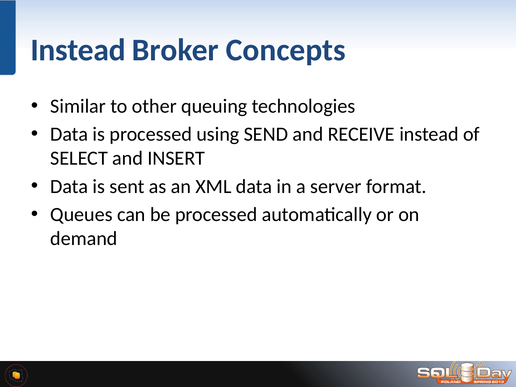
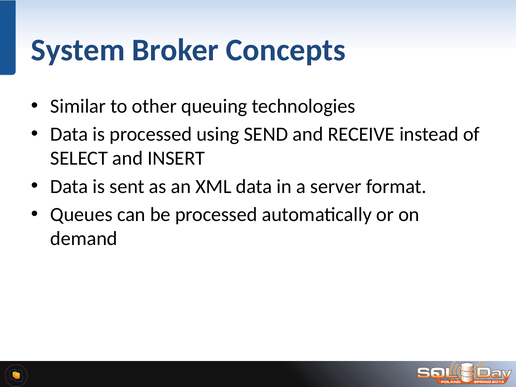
Instead at (78, 50): Instead -> System
